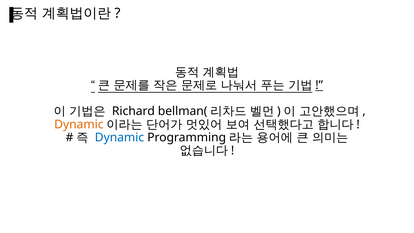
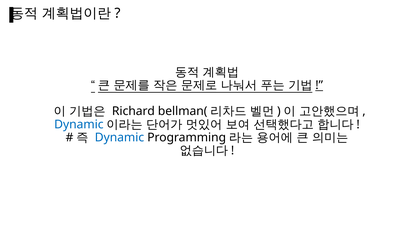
Dynamic at (79, 124) colour: orange -> blue
